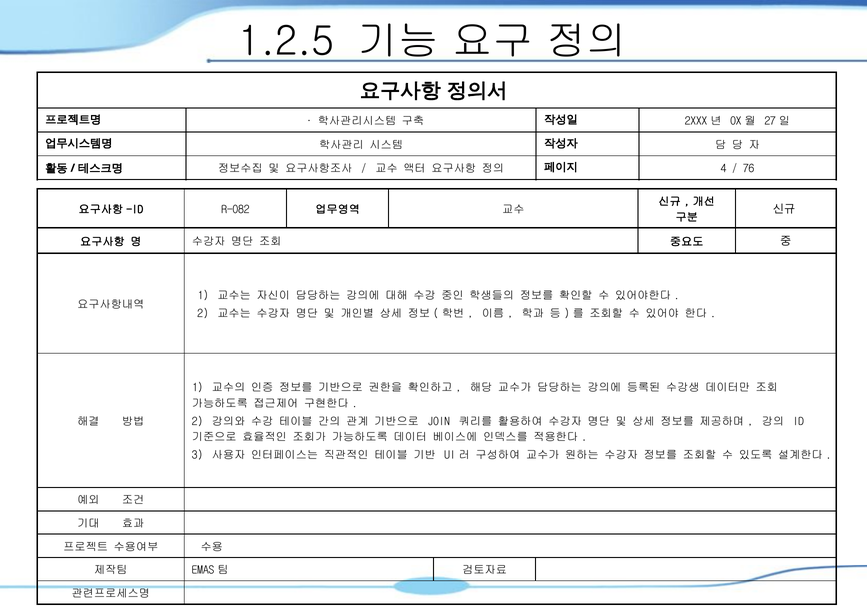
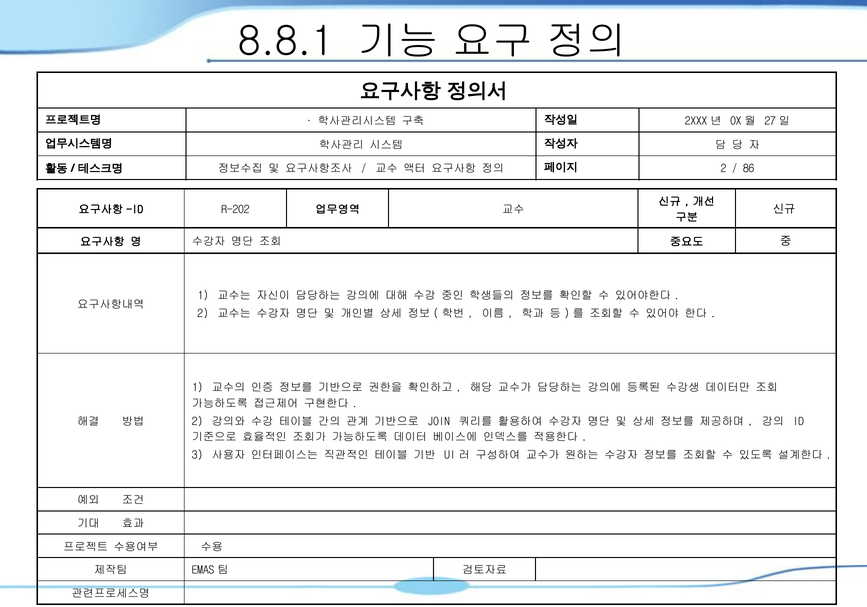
1.2.5: 1.2.5 -> 8.8.1
4 at (723, 169): 4 -> 2
76: 76 -> 86
R-082: R-082 -> R-202
